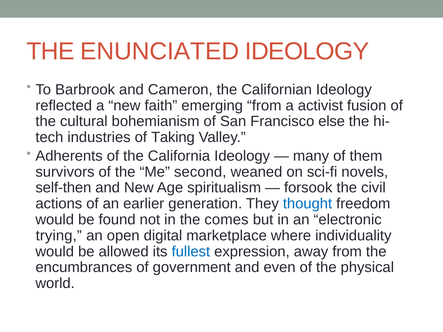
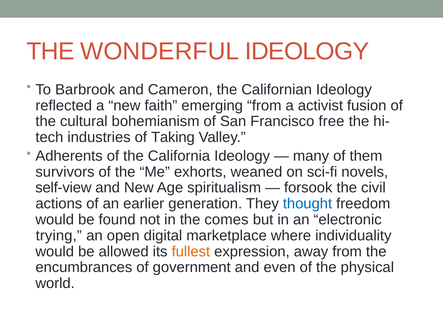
ENUNCIATED: ENUNCIATED -> WONDERFUL
else: else -> free
second: second -> exhorts
self-then: self-then -> self-view
fullest colour: blue -> orange
